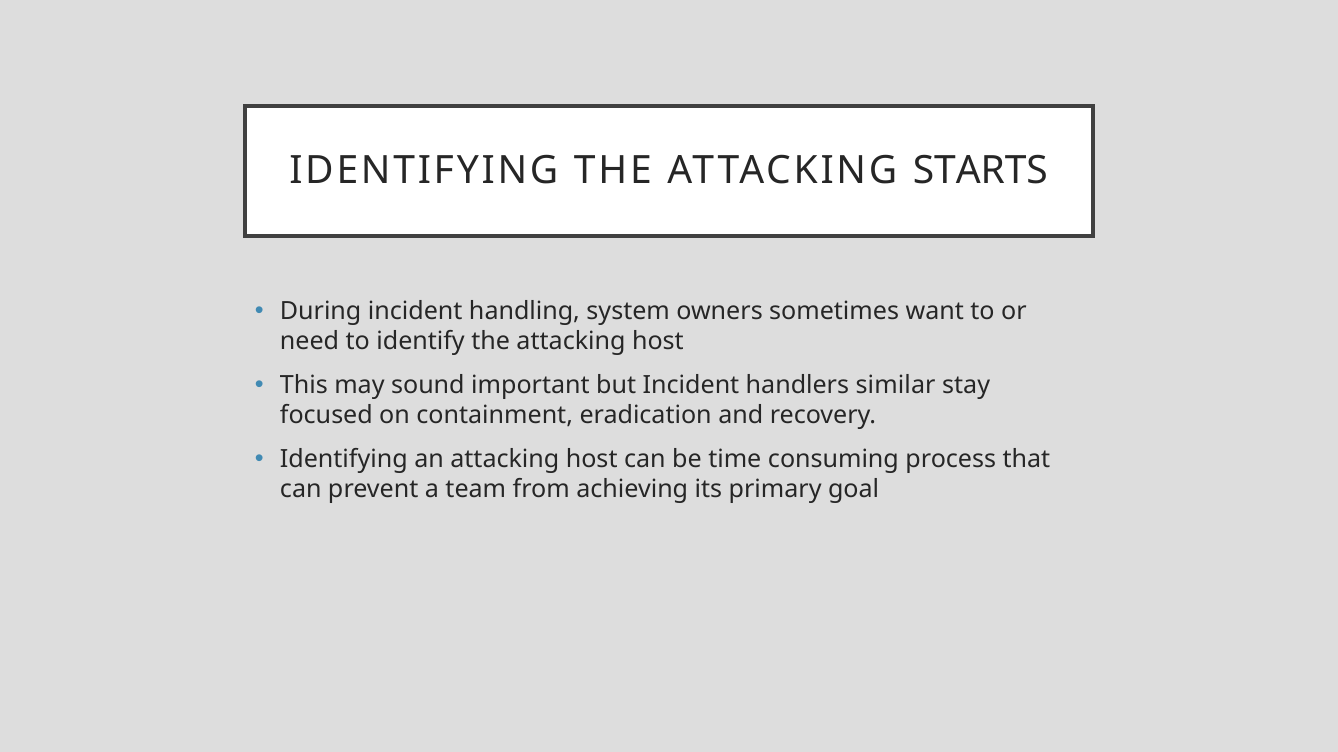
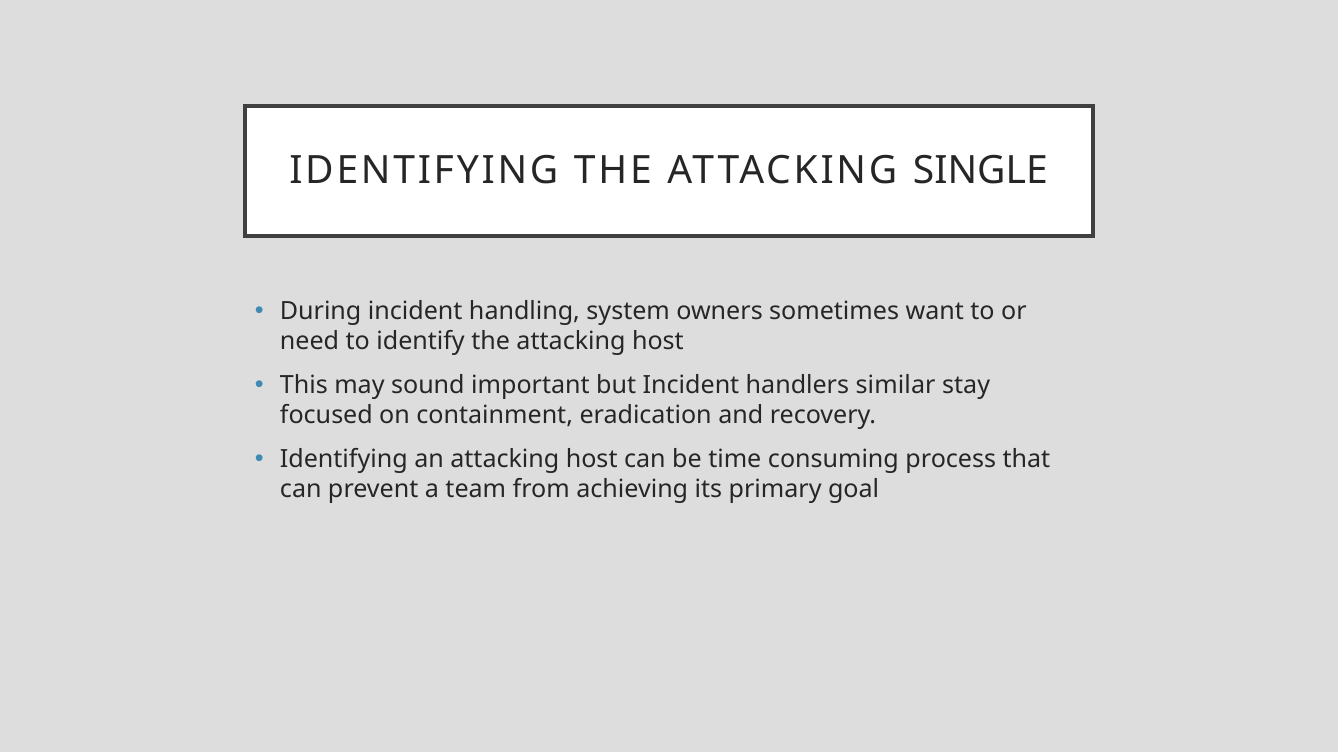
STARTS: STARTS -> SINGLE
